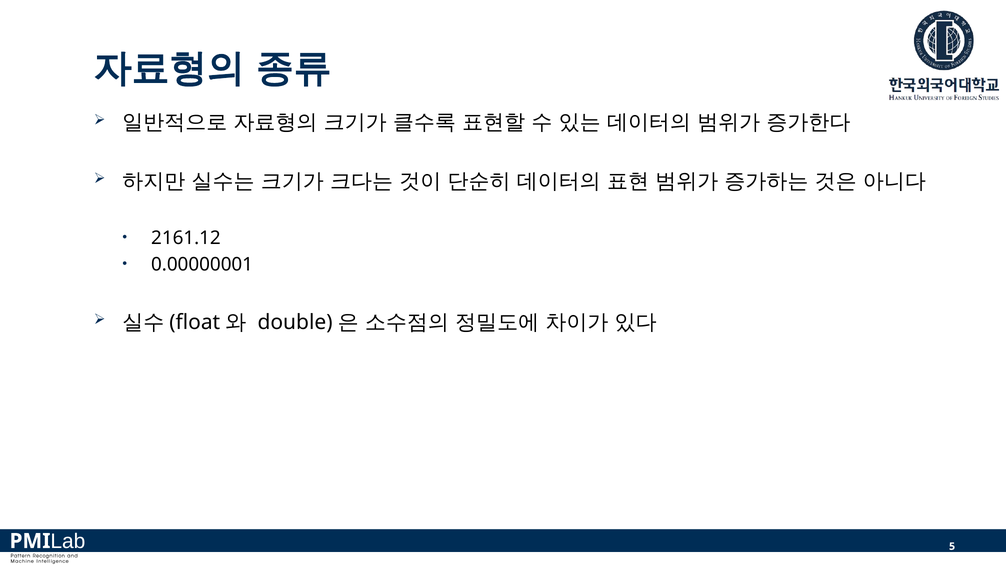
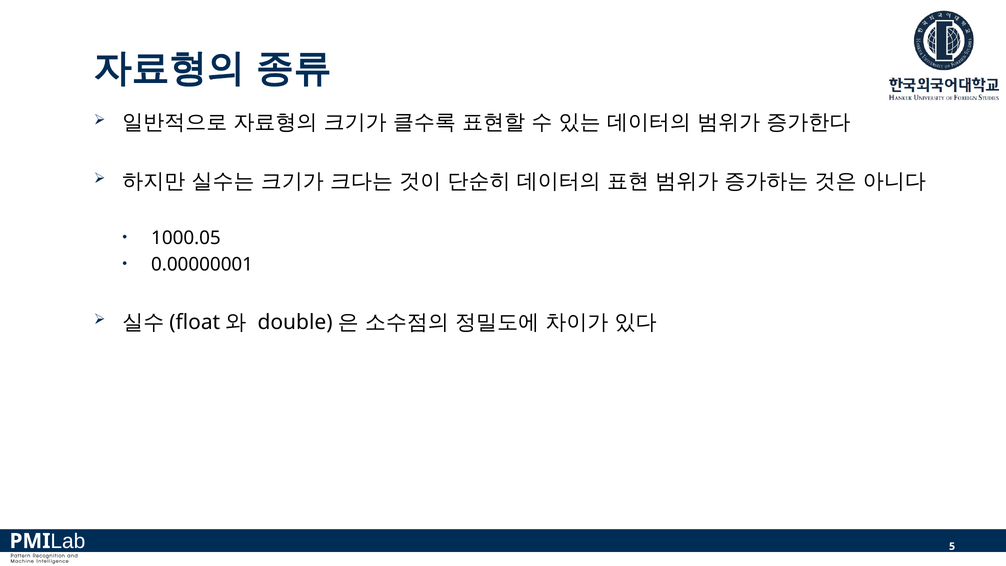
2161.12: 2161.12 -> 1000.05
